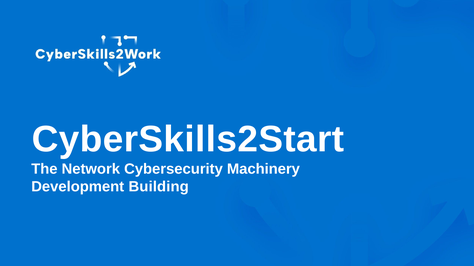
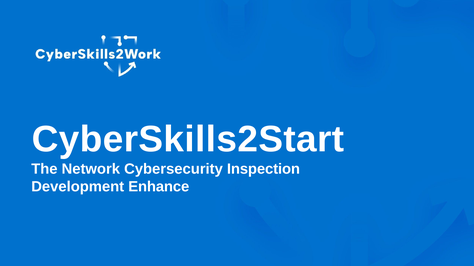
Machinery: Machinery -> Inspection
Building: Building -> Enhance
